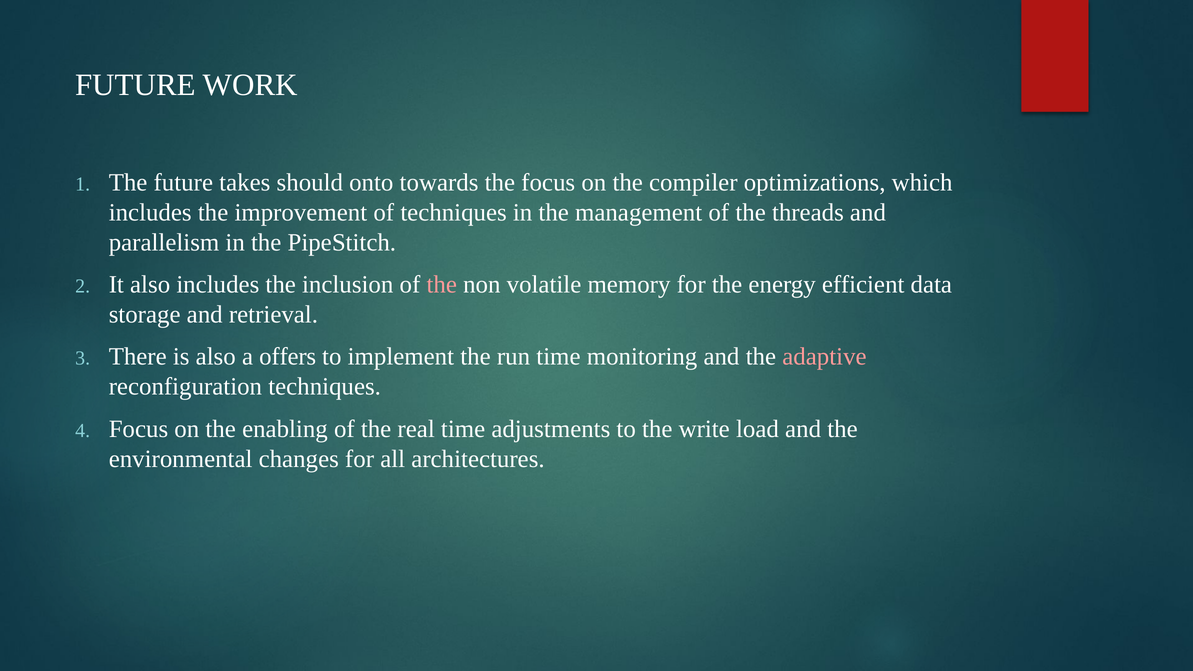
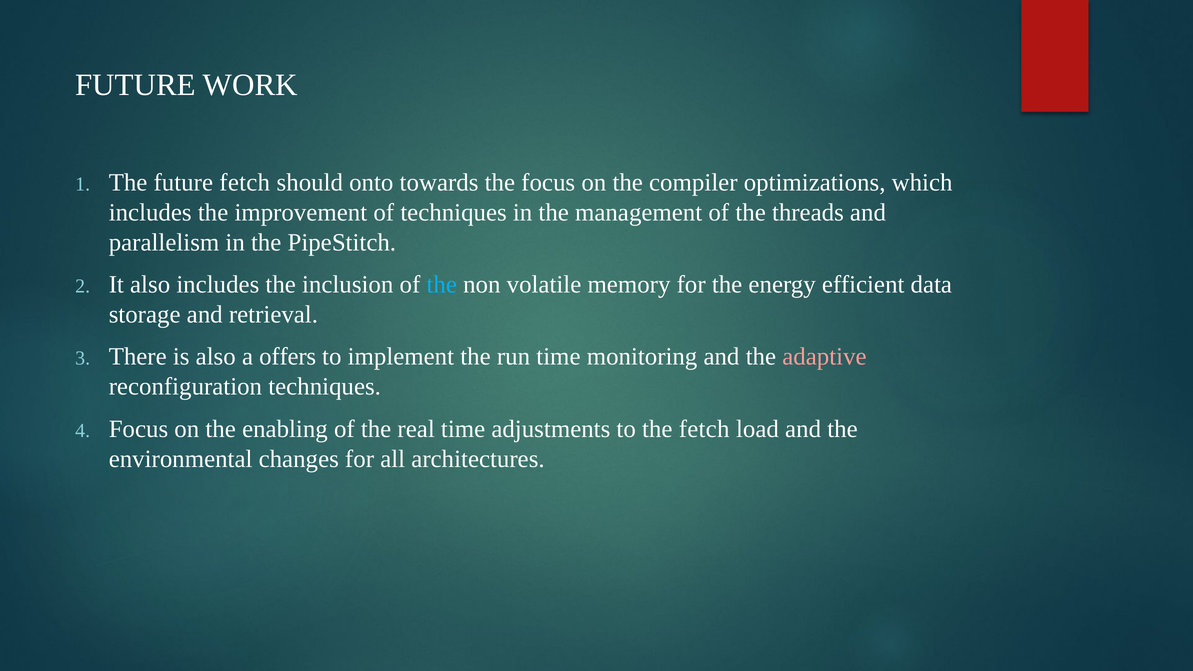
future takes: takes -> fetch
the at (442, 285) colour: pink -> light blue
the write: write -> fetch
